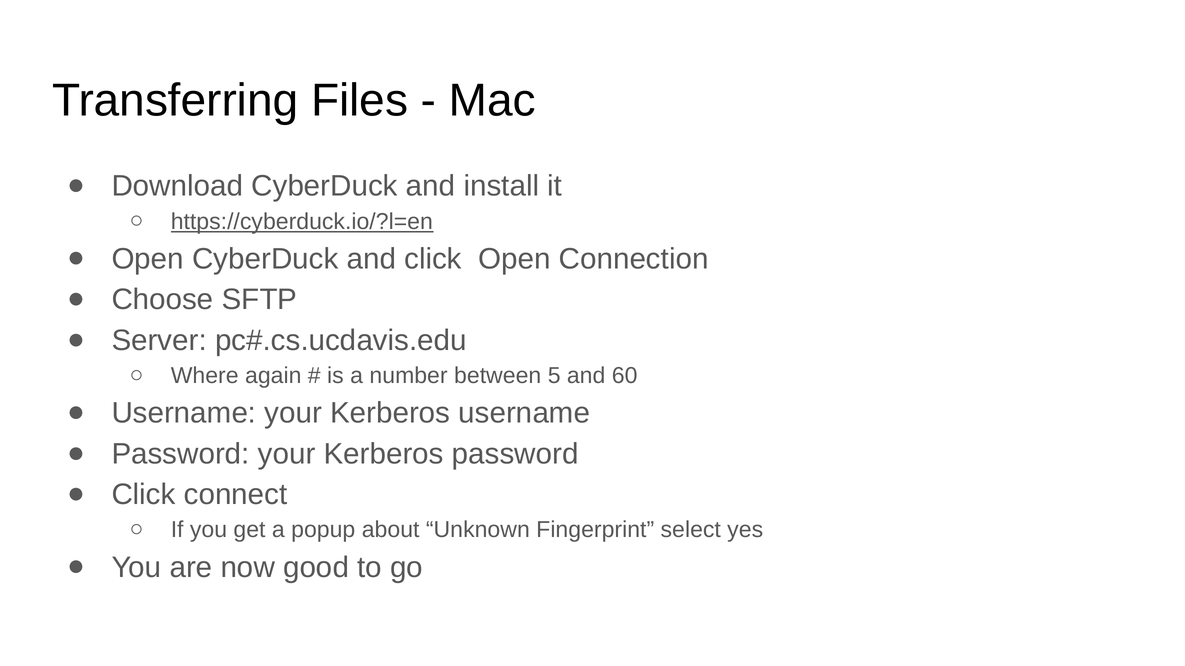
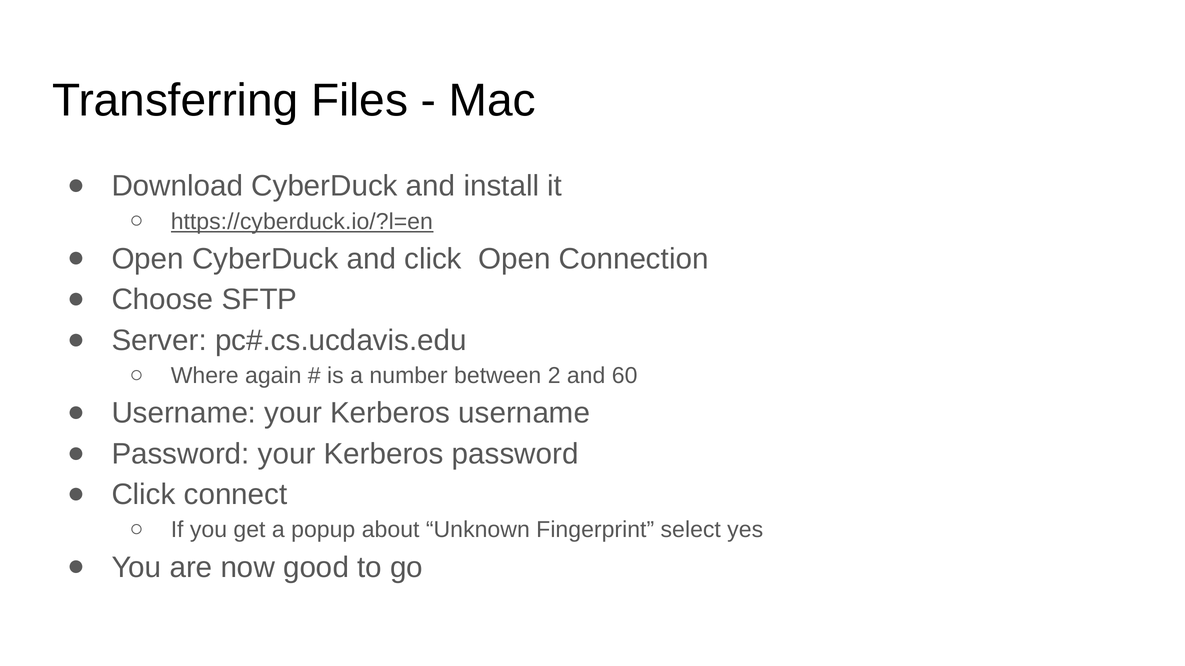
5: 5 -> 2
